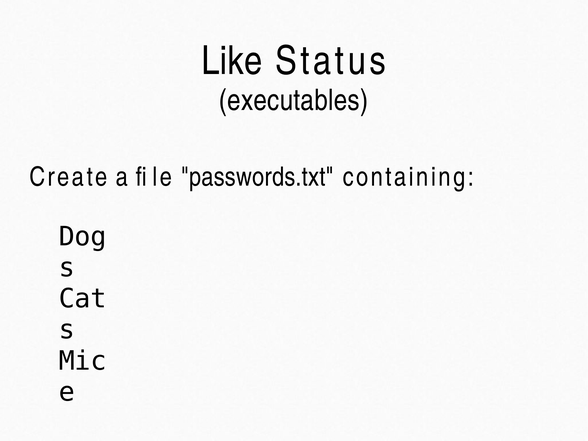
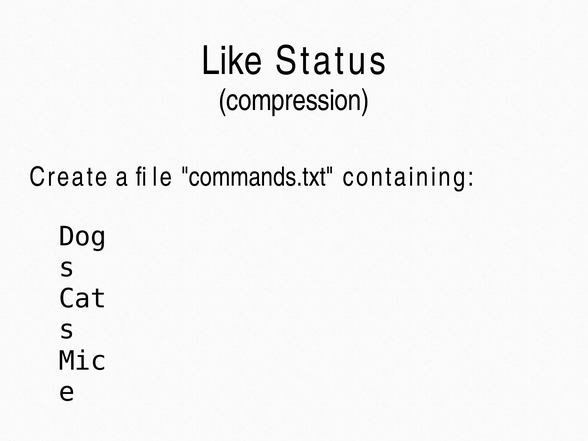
executables: executables -> compression
passwords.txt: passwords.txt -> commands.txt
